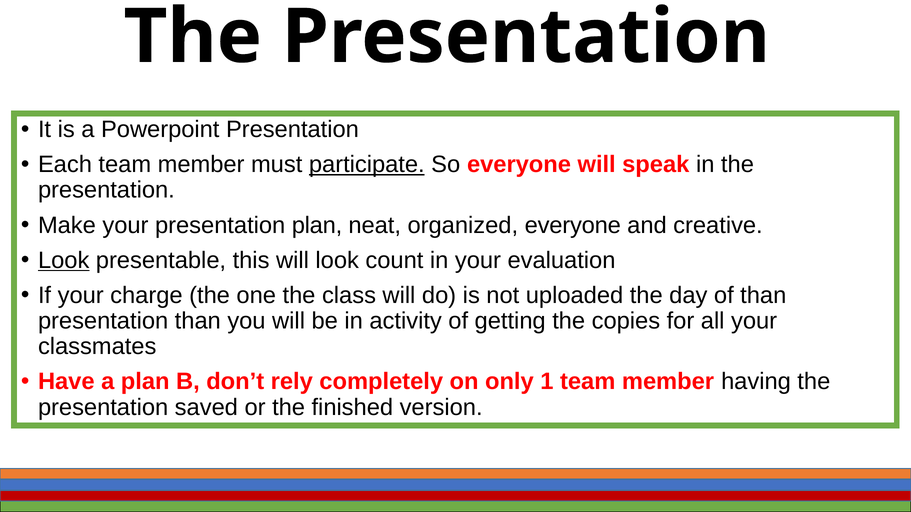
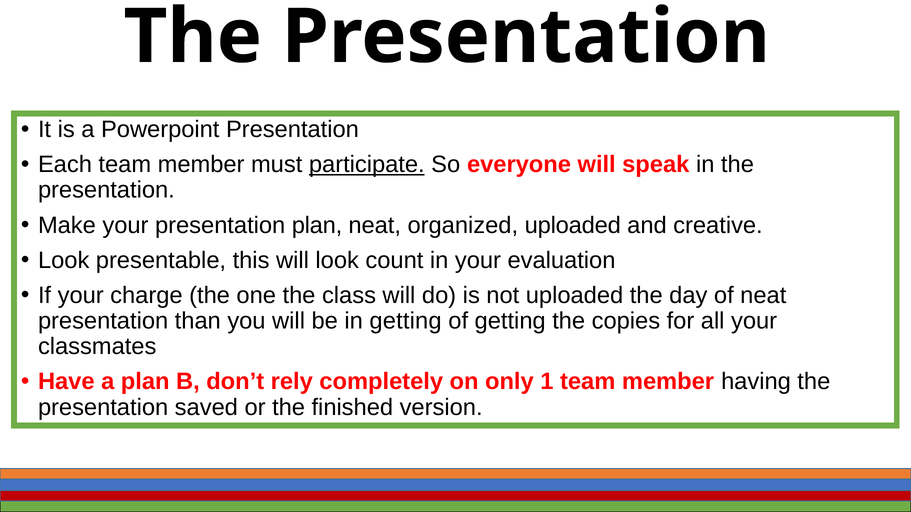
organized everyone: everyone -> uploaded
Look at (64, 261) underline: present -> none
of than: than -> neat
in activity: activity -> getting
